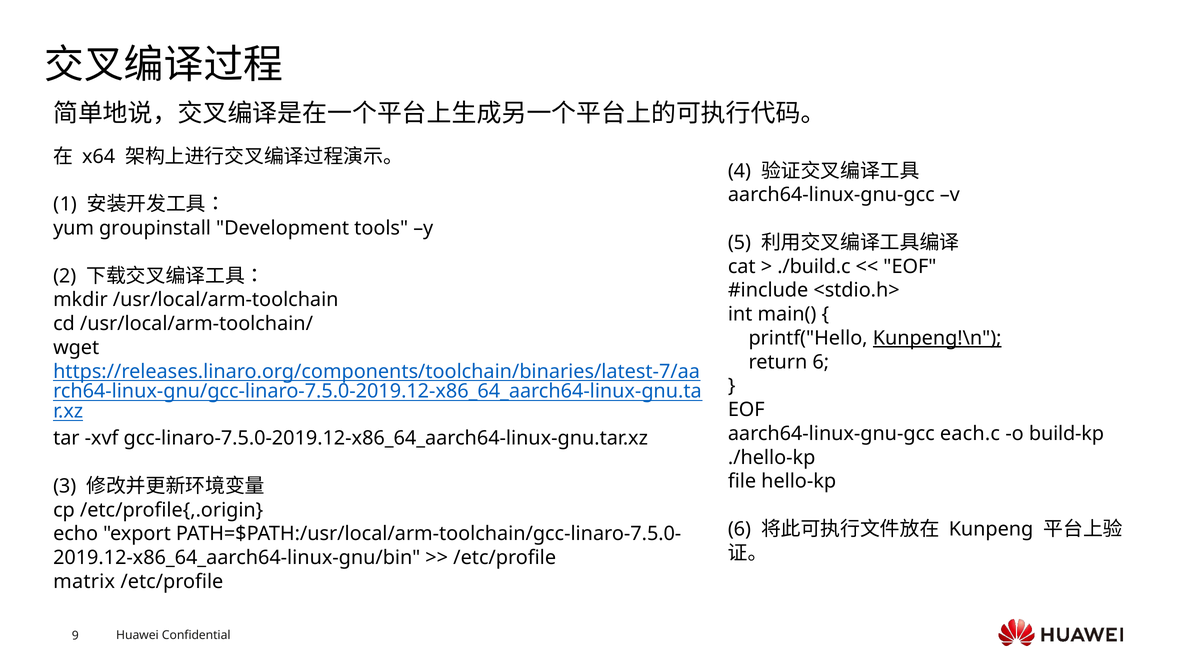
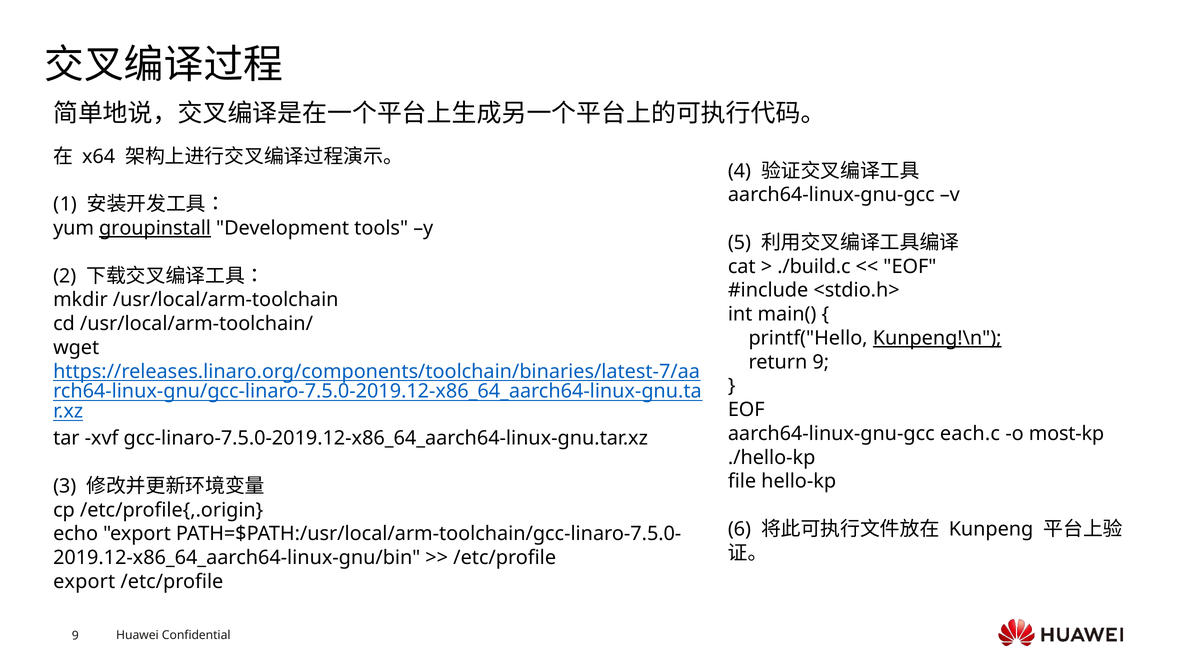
groupinstall underline: none -> present
return 6: 6 -> 9
build-kp: build-kp -> most-kp
matrix at (84, 581): matrix -> export
